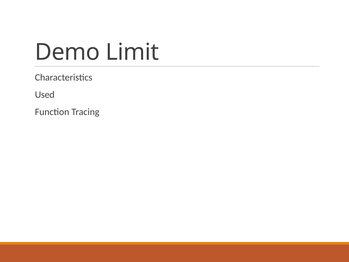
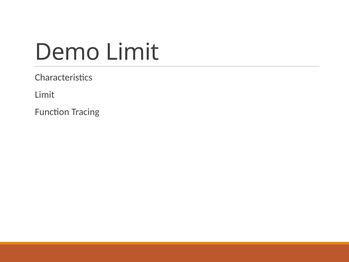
Used at (45, 95): Used -> Limit
